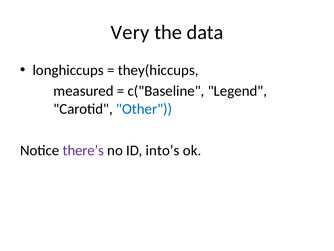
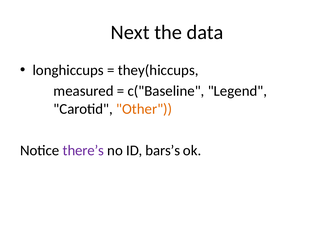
Very: Very -> Next
Other colour: blue -> orange
into’s: into’s -> bars’s
